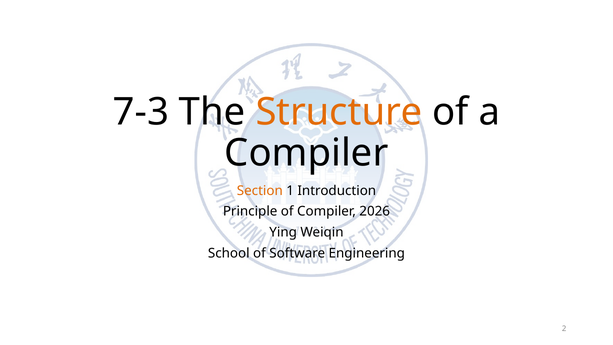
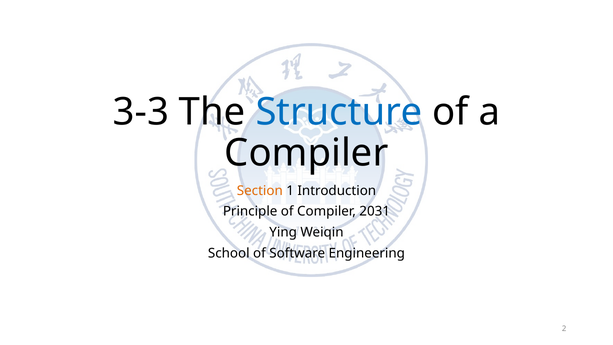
7-3: 7-3 -> 3-3
Structure colour: orange -> blue
2026: 2026 -> 2031
